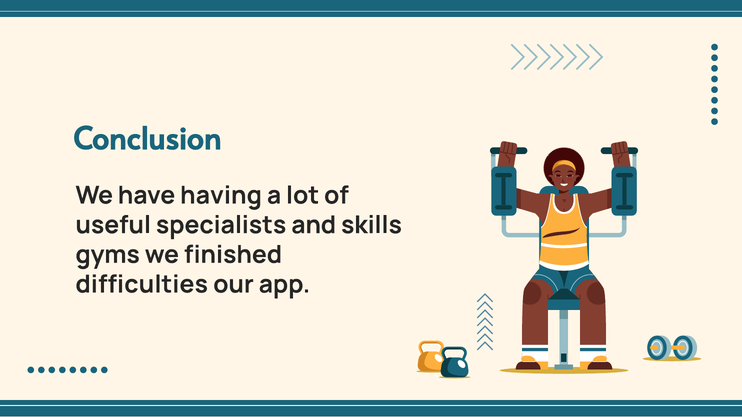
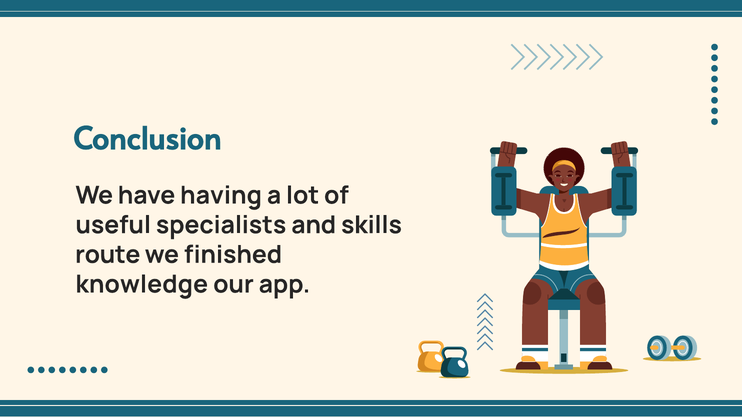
gyms: gyms -> route
difficulties: difficulties -> knowledge
